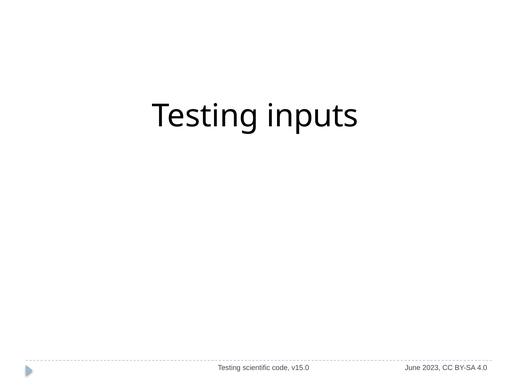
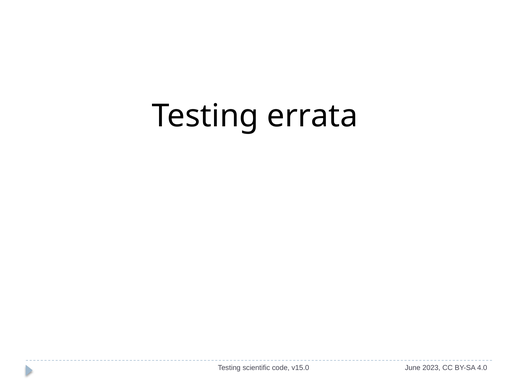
inputs: inputs -> errata
